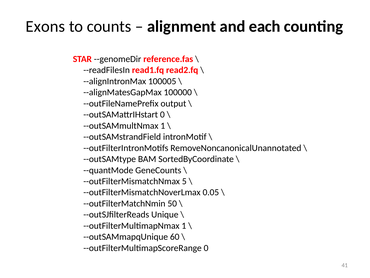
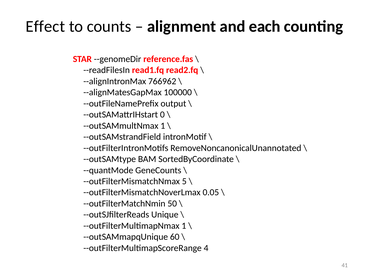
Exons: Exons -> Effect
100005: 100005 -> 766962
--outFilterMultimapScoreRange 0: 0 -> 4
